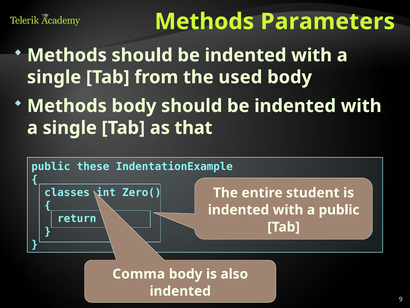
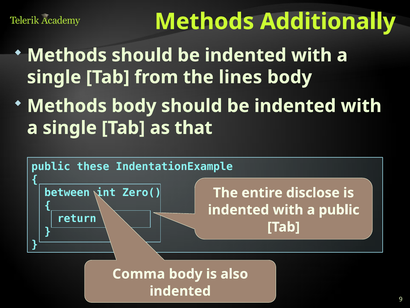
Parameters: Parameters -> Additionally
used: used -> lines
classes: classes -> between
student: student -> disclose
